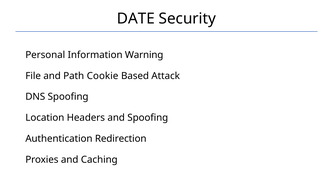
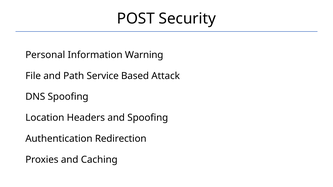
DATE: DATE -> POST
Cookie: Cookie -> Service
